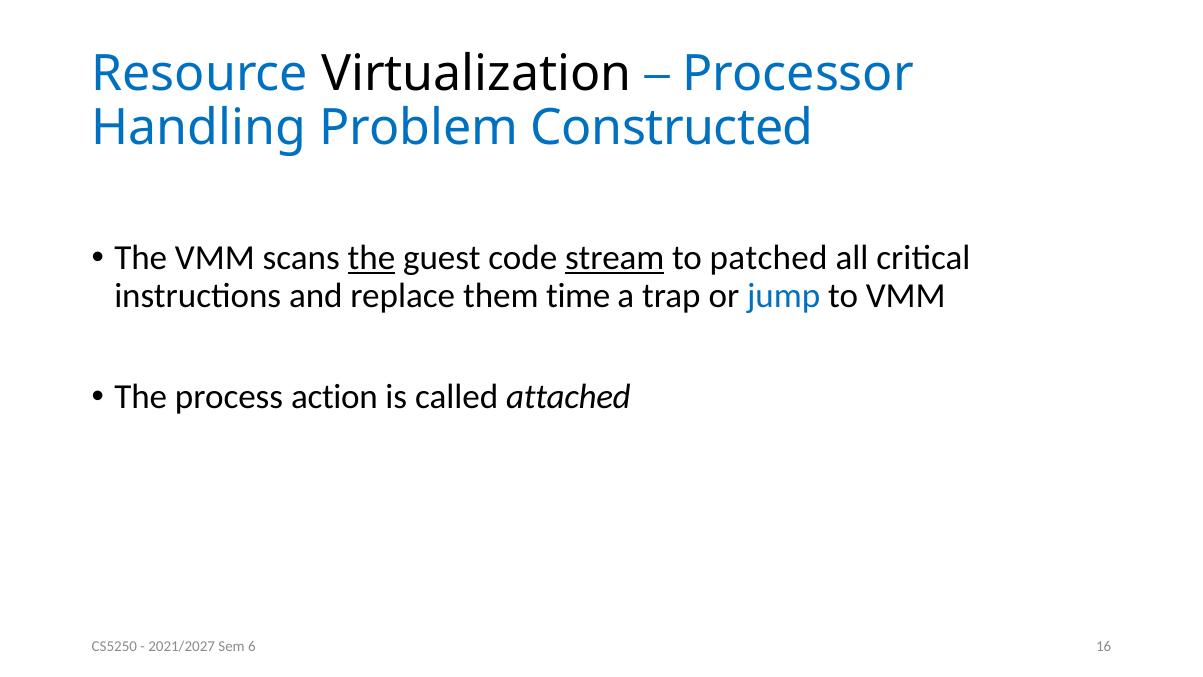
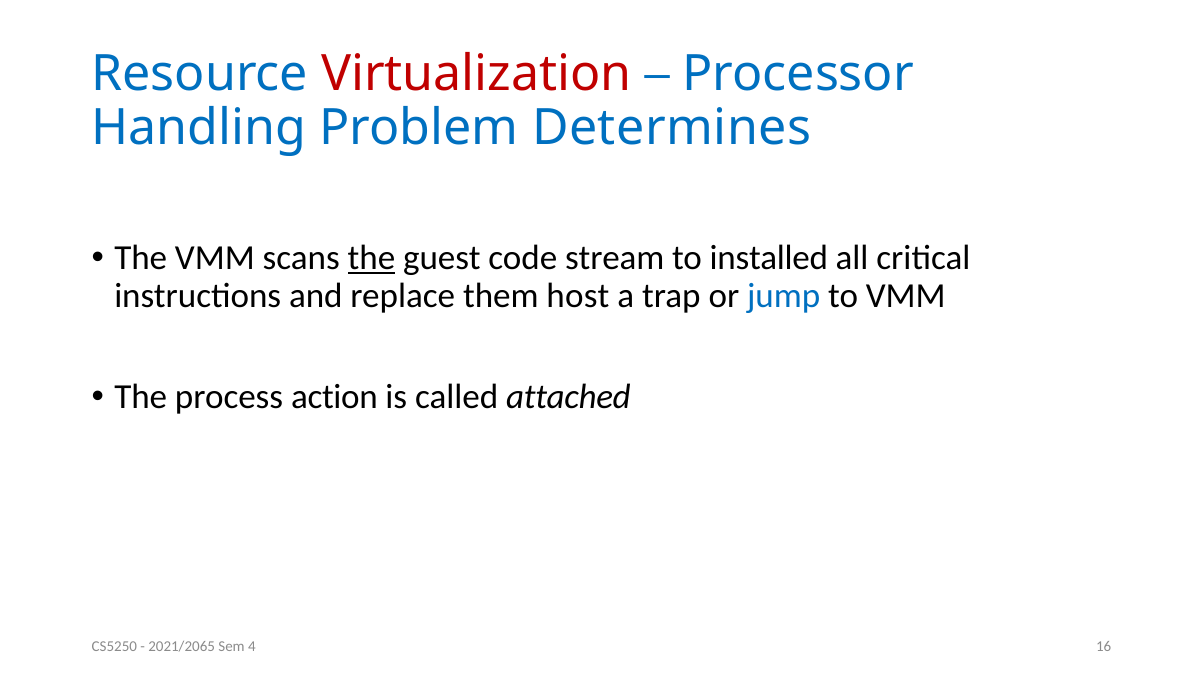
Virtualization colour: black -> red
Constructed: Constructed -> Determines
stream underline: present -> none
patched: patched -> installed
time: time -> host
2021/2027: 2021/2027 -> 2021/2065
6: 6 -> 4
